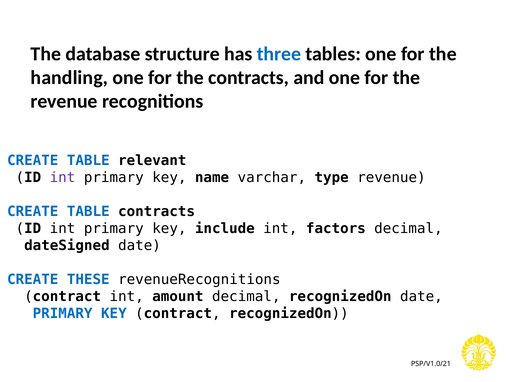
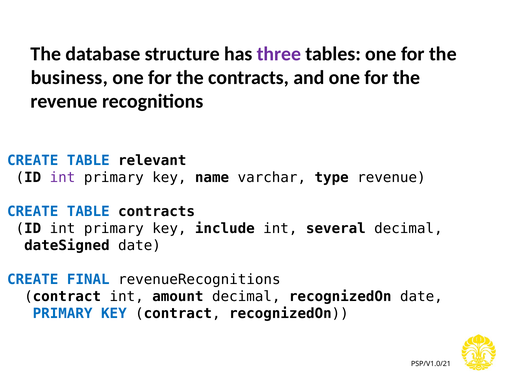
three colour: blue -> purple
handling: handling -> business
factors: factors -> several
THESE: THESE -> FINAL
